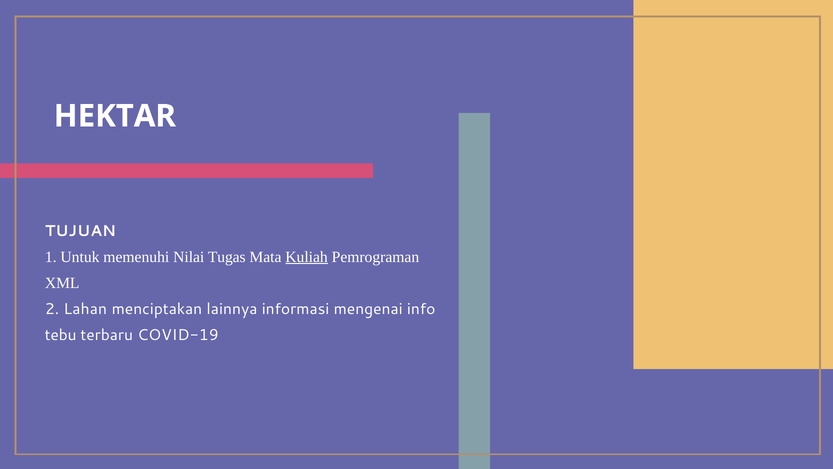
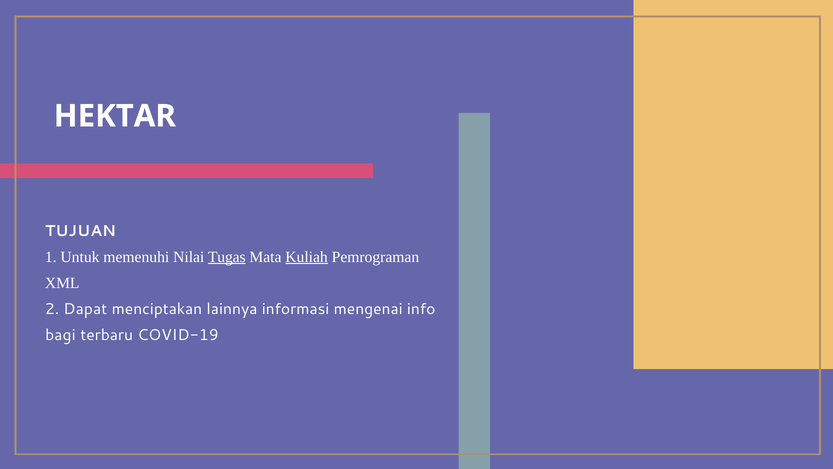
Tugas underline: none -> present
Lahan: Lahan -> Dapat
tebu: tebu -> bagi
